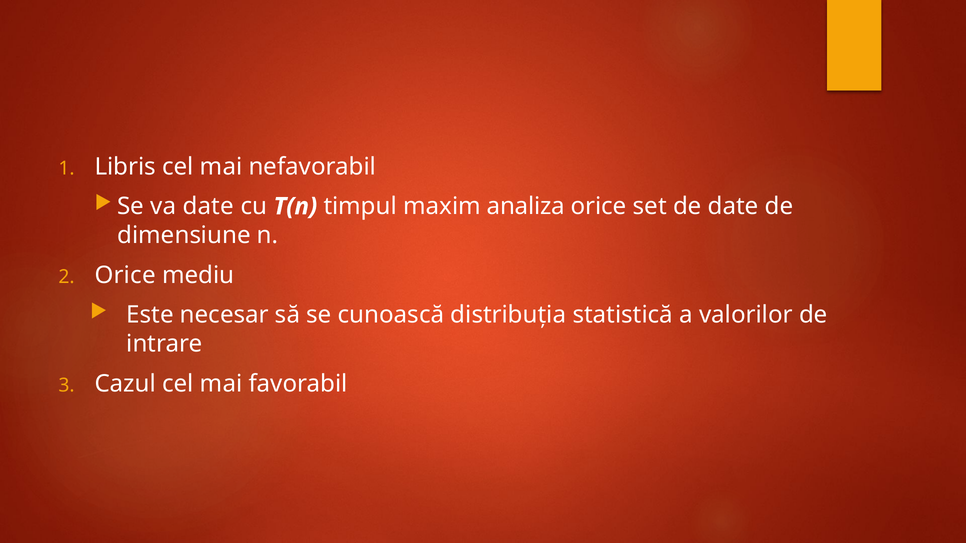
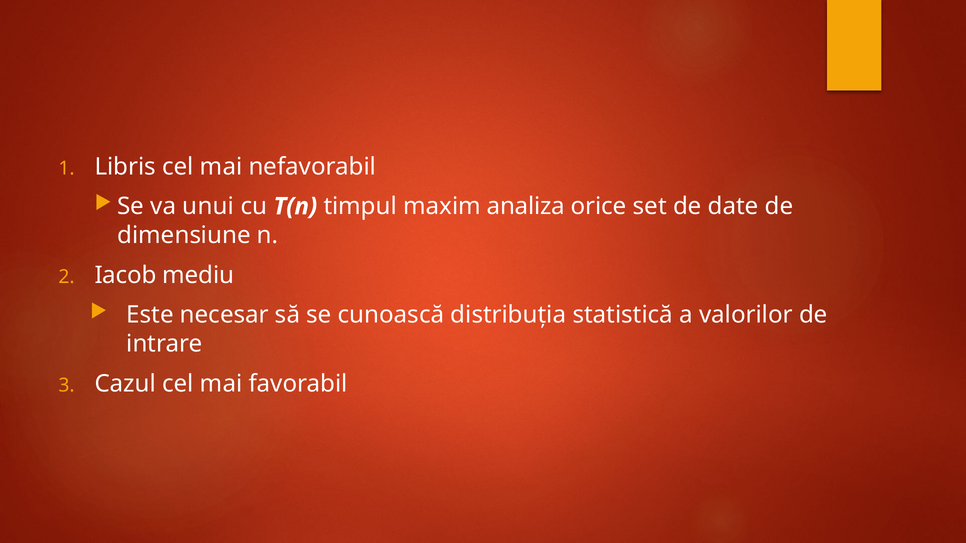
va date: date -> unui
Orice at (125, 275): Orice -> Iacob
